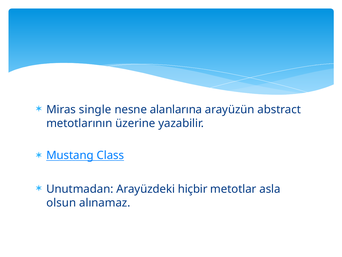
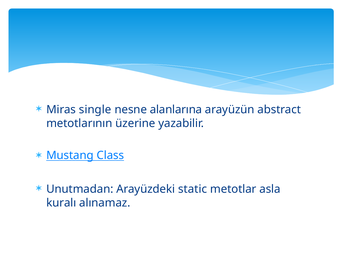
hiçbir: hiçbir -> static
olsun: olsun -> kuralı
